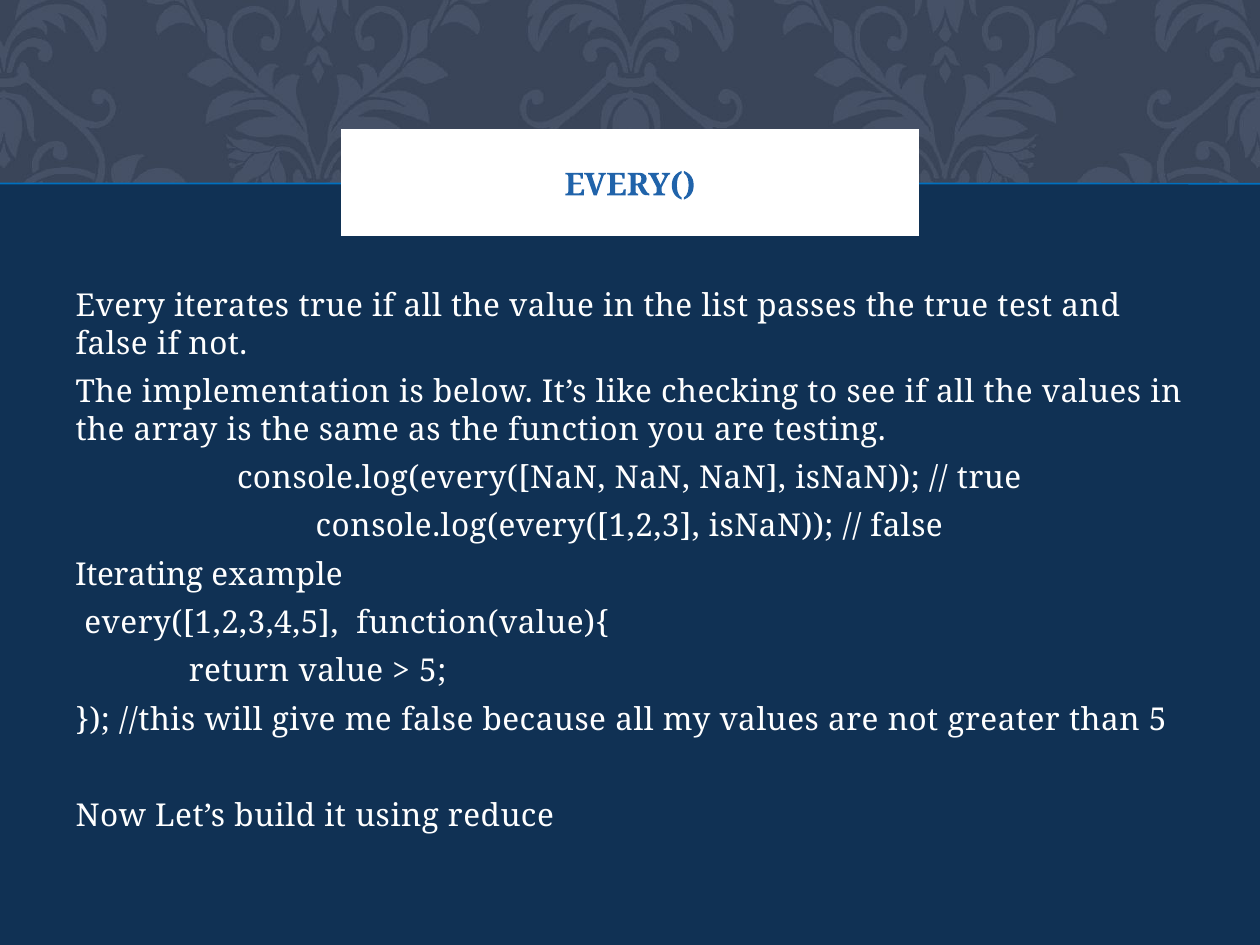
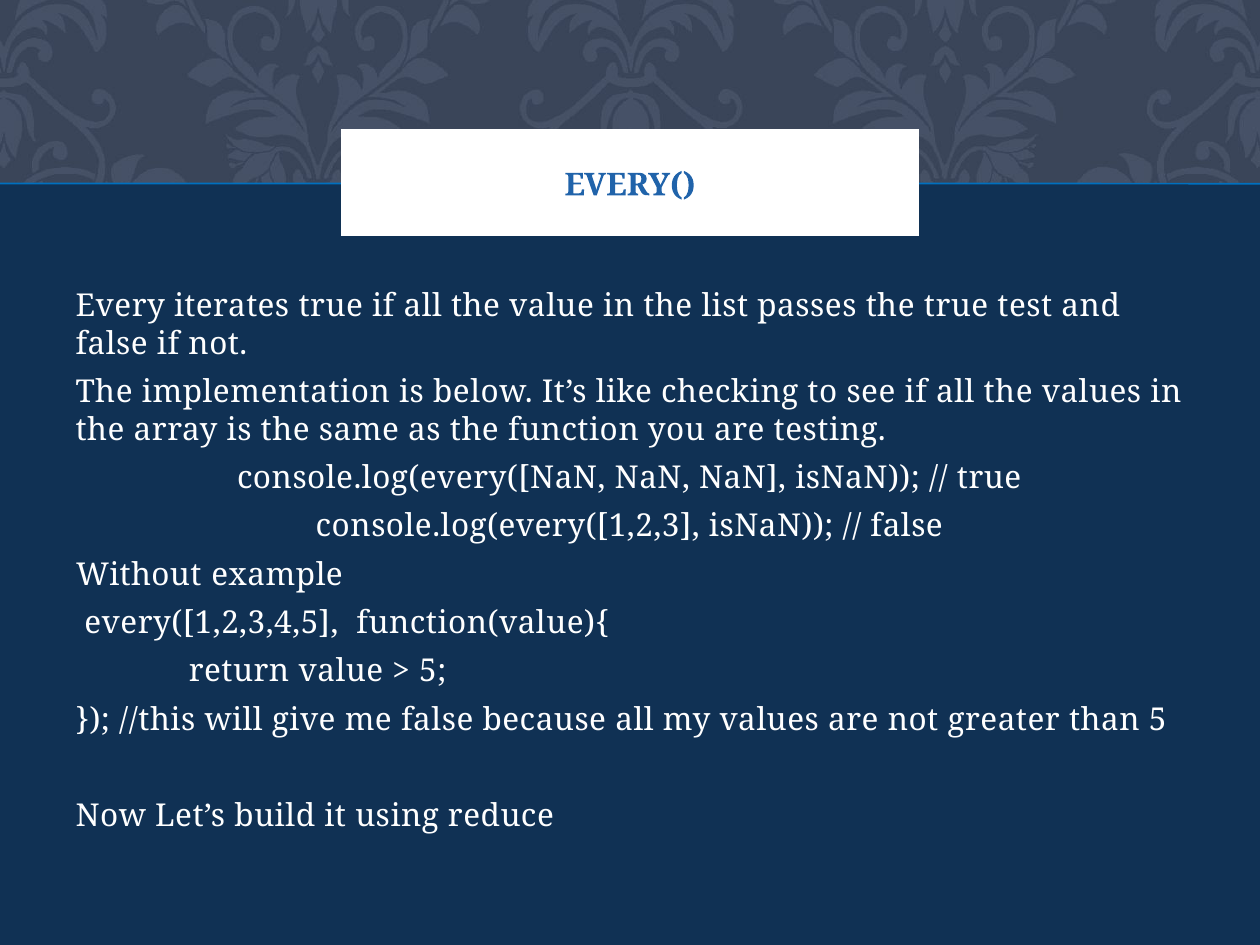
Iterating: Iterating -> Without
